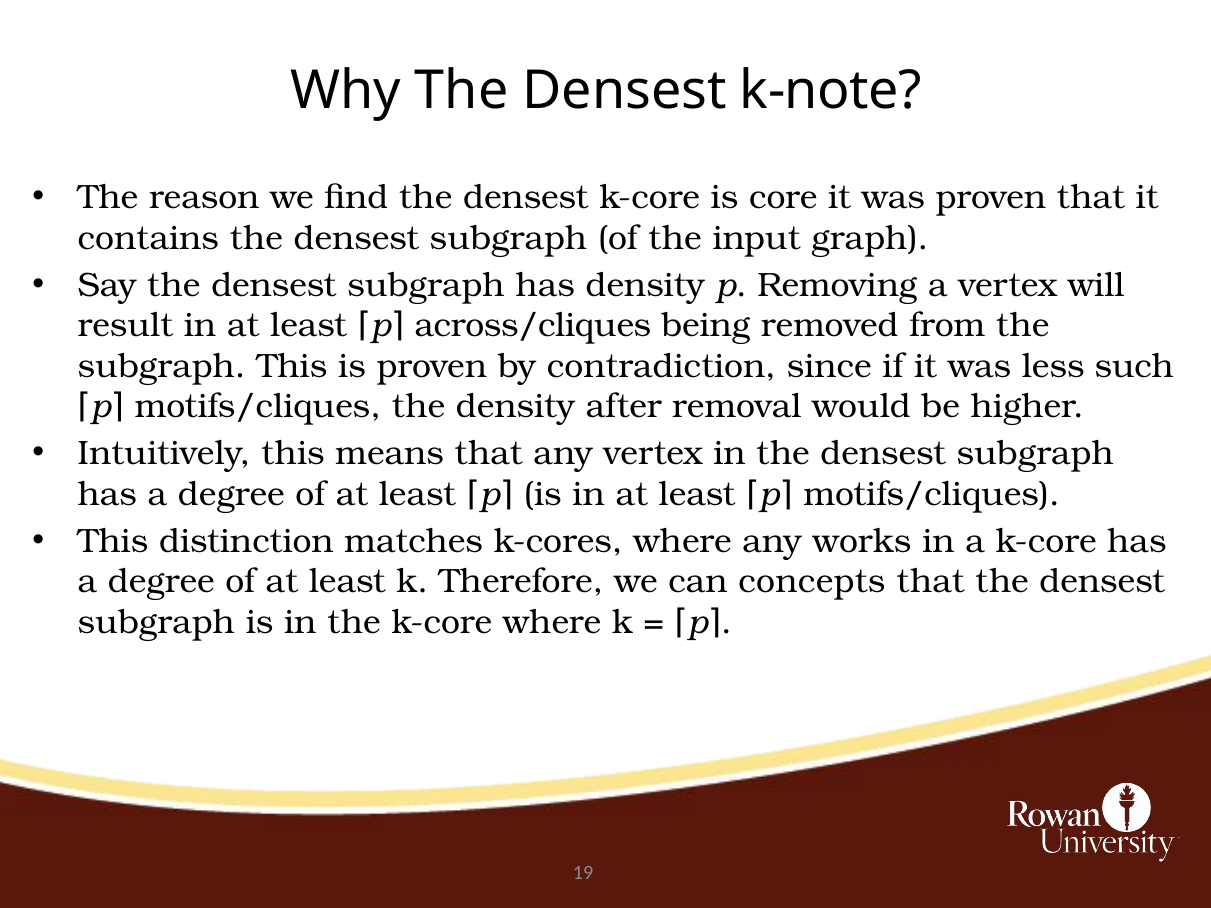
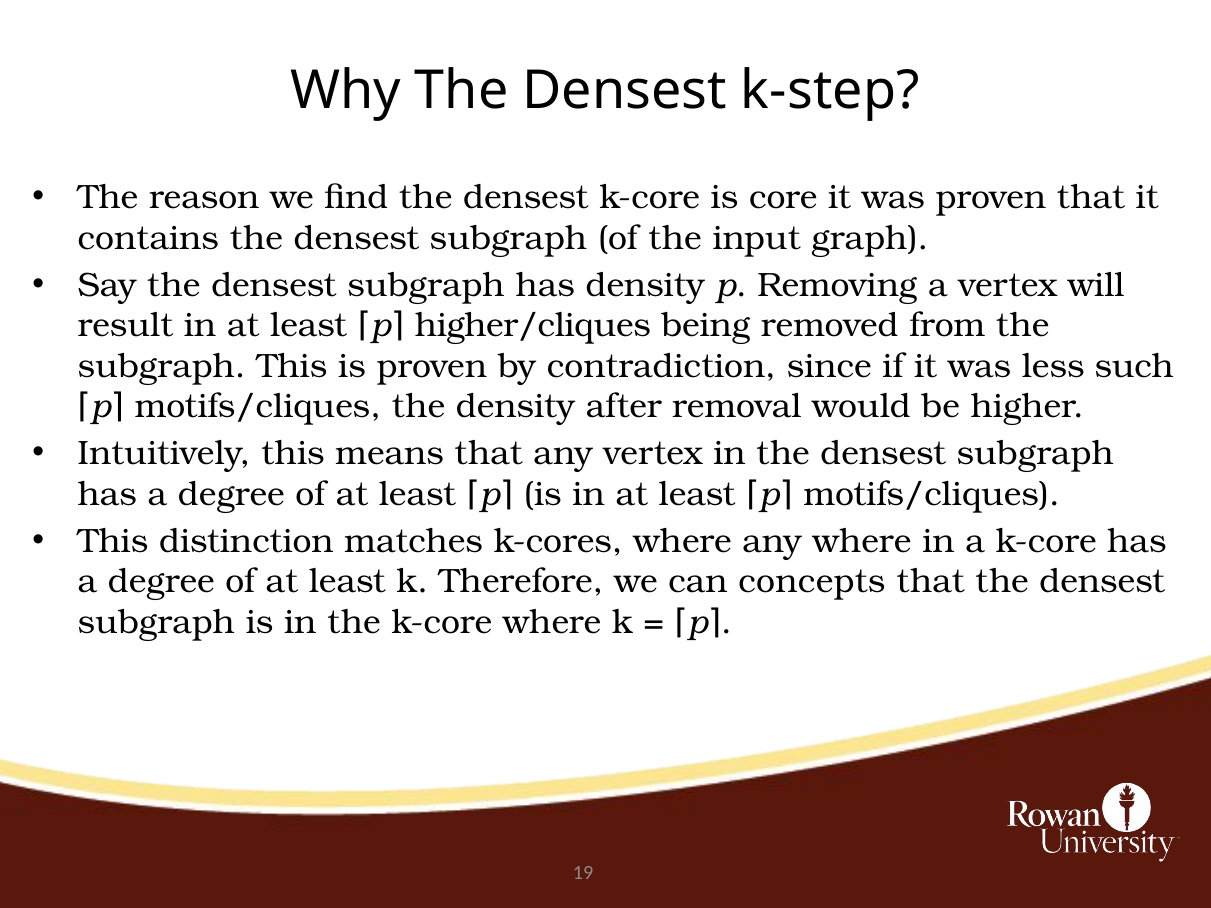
k-note: k-note -> k-step
across/cliques: across/cliques -> higher/cliques
any works: works -> where
